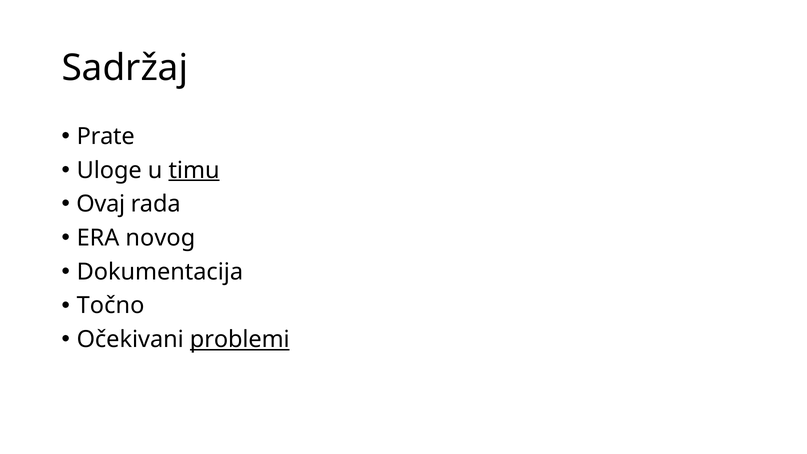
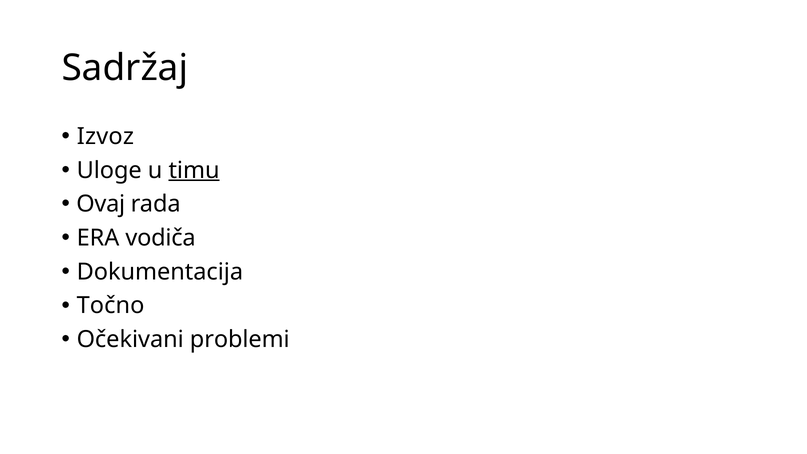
Prate: Prate -> Izvoz
novog: novog -> vodiča
problemi underline: present -> none
